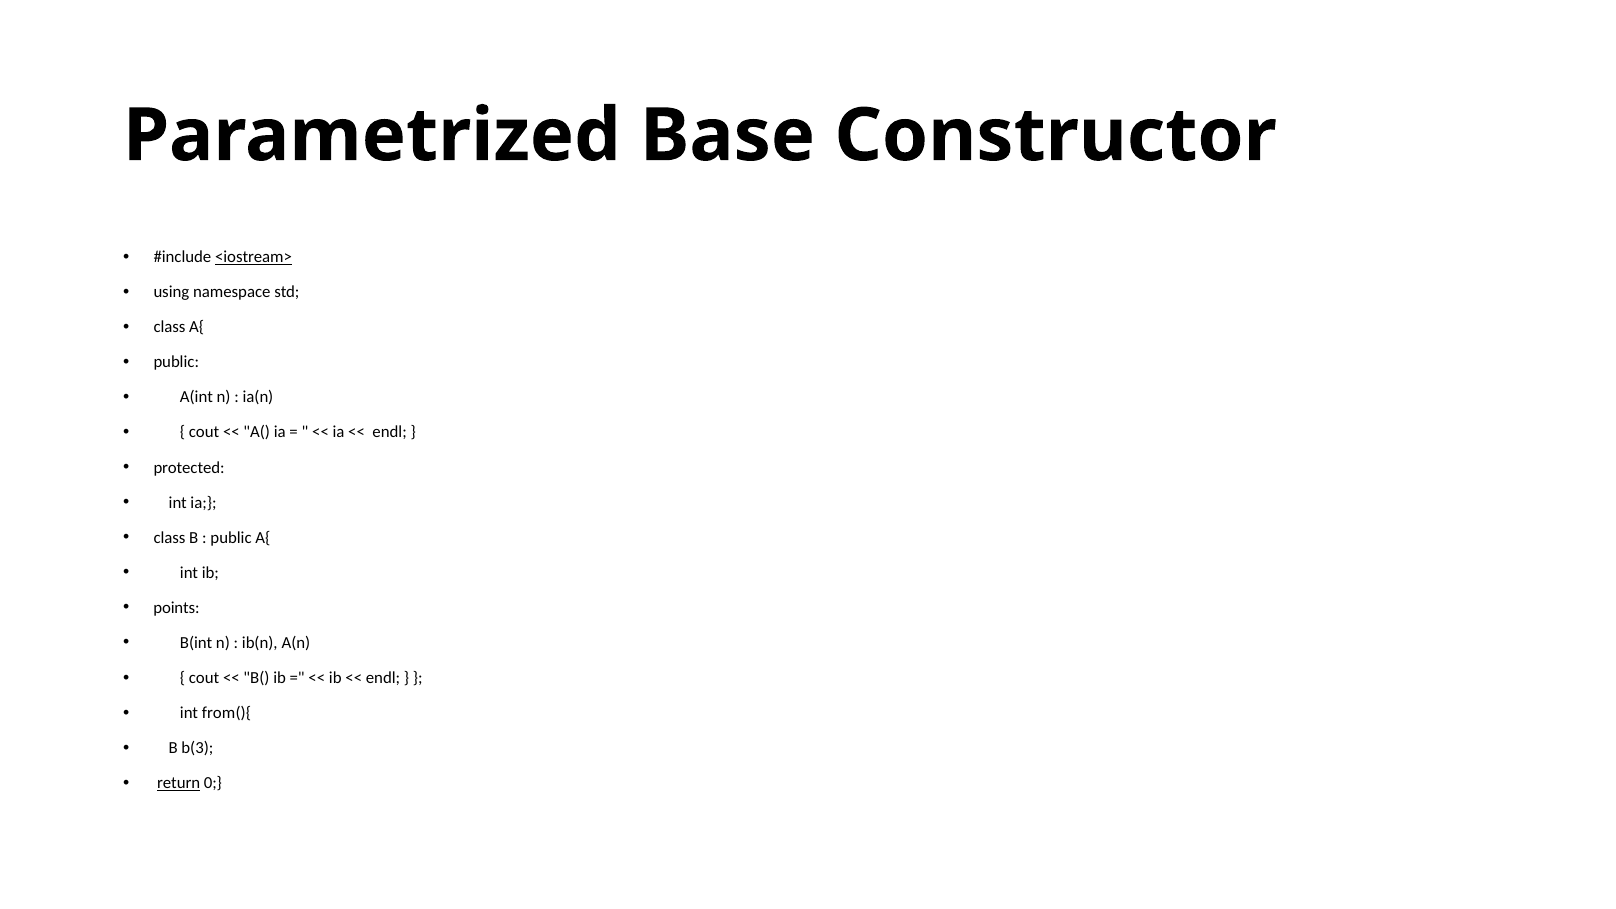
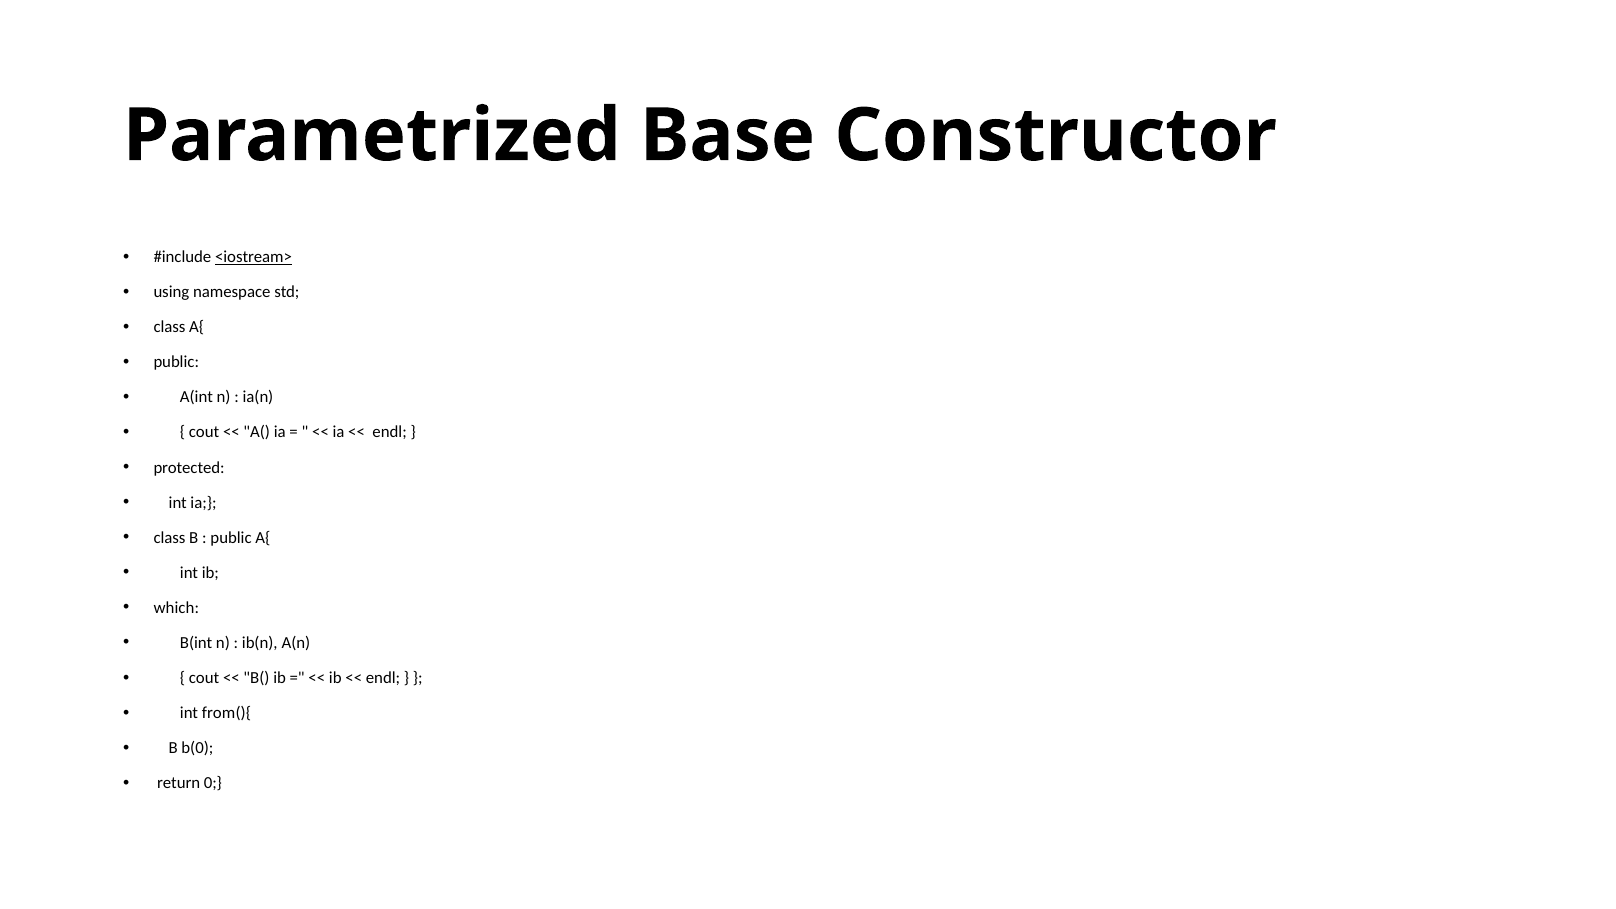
points: points -> which
b(3: b(3 -> b(0
return underline: present -> none
